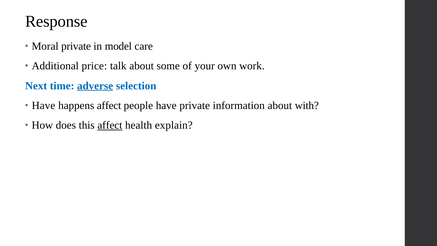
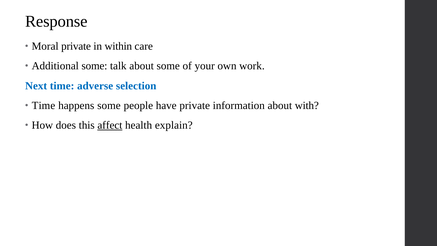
model: model -> within
Additional price: price -> some
adverse underline: present -> none
Have at (43, 105): Have -> Time
happens affect: affect -> some
